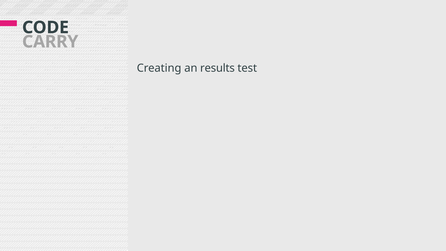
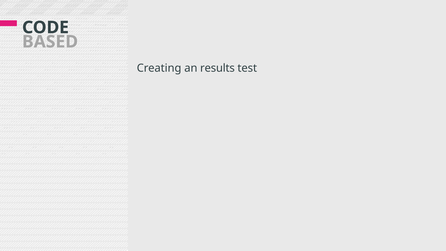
CARRY: CARRY -> BASED
